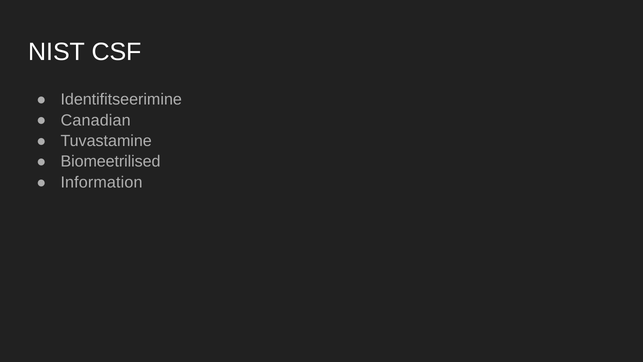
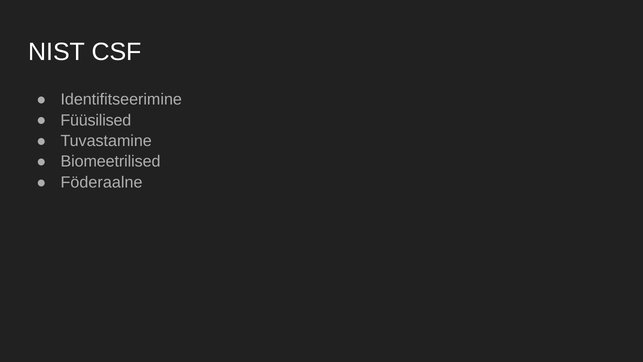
Canadian: Canadian -> Füüsilised
Information: Information -> Föderaalne
